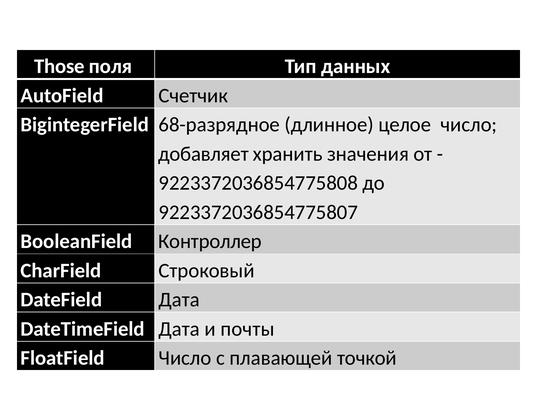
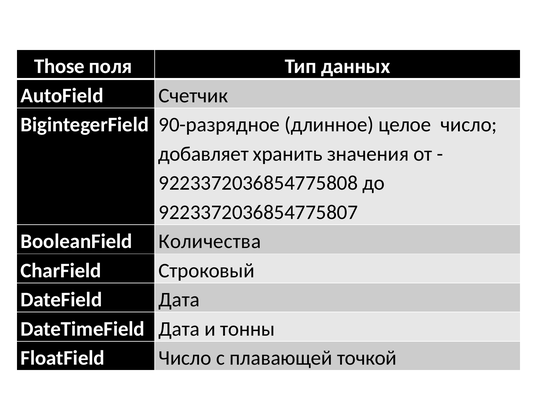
68-разрядное: 68-разрядное -> 90-разрядное
Контроллер: Контроллер -> Количества
почты: почты -> тонны
